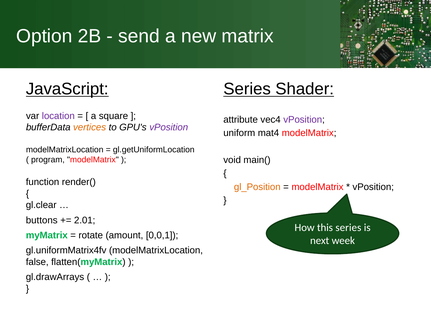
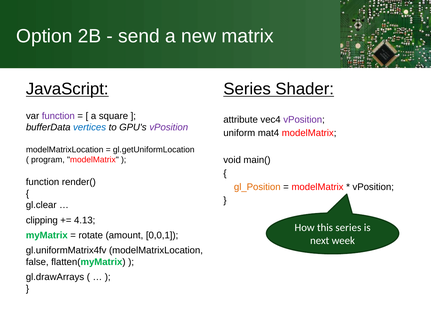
var location: location -> function
vertices colour: orange -> blue
buttons: buttons -> clipping
2.01: 2.01 -> 4.13
